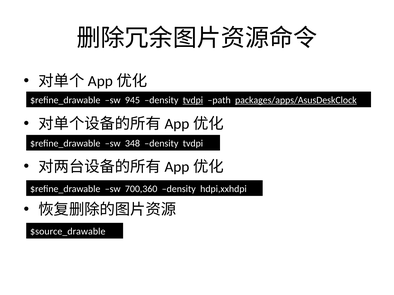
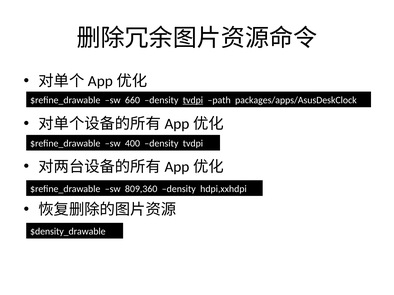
945: 945 -> 660
packages/apps/AsusDeskClock underline: present -> none
348: 348 -> 400
700,360: 700,360 -> 809,360
$source_drawable: $source_drawable -> $density_drawable
